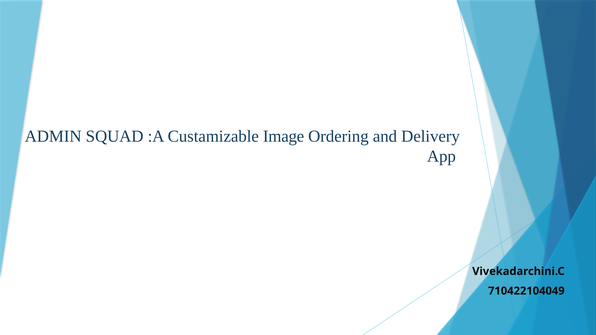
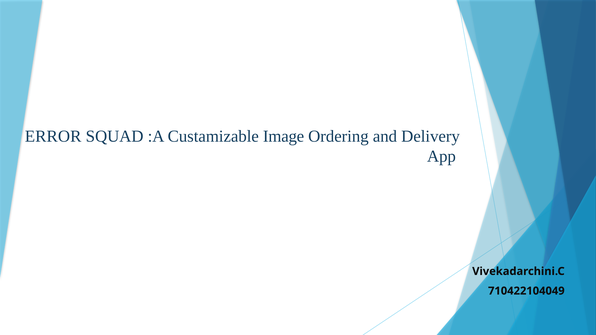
ADMIN: ADMIN -> ERROR
